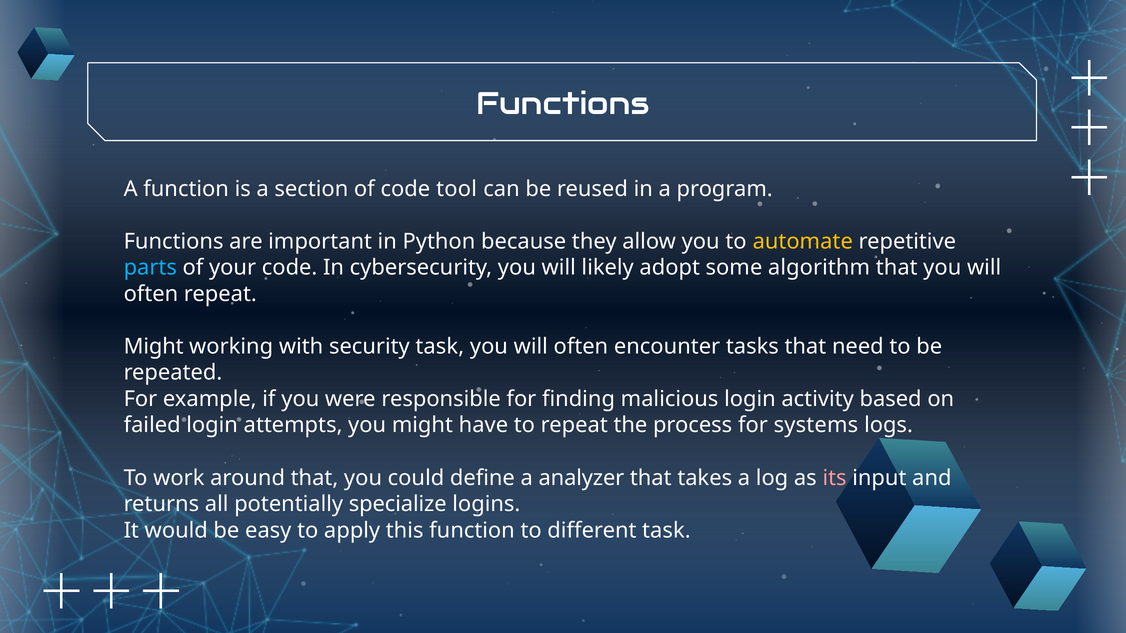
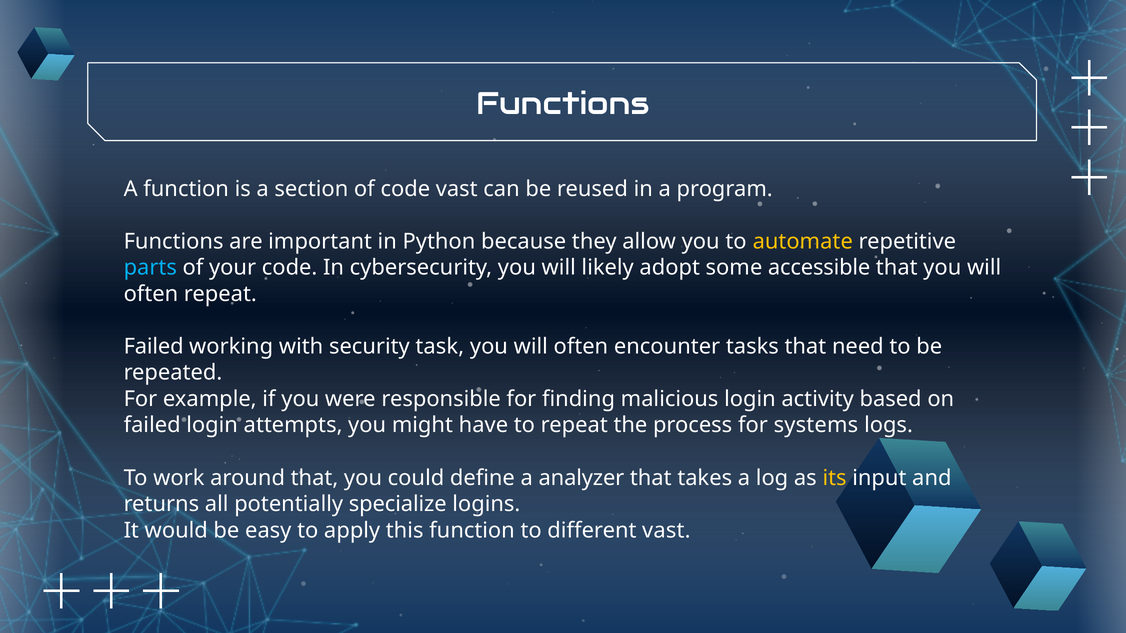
code tool: tool -> vast
algorithm: algorithm -> accessible
Might at (154, 347): Might -> Failed
its colour: pink -> yellow
different task: task -> vast
